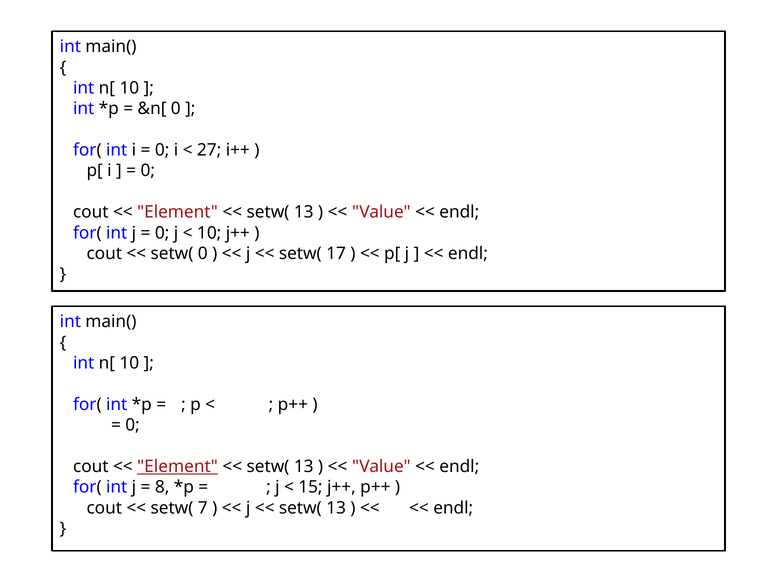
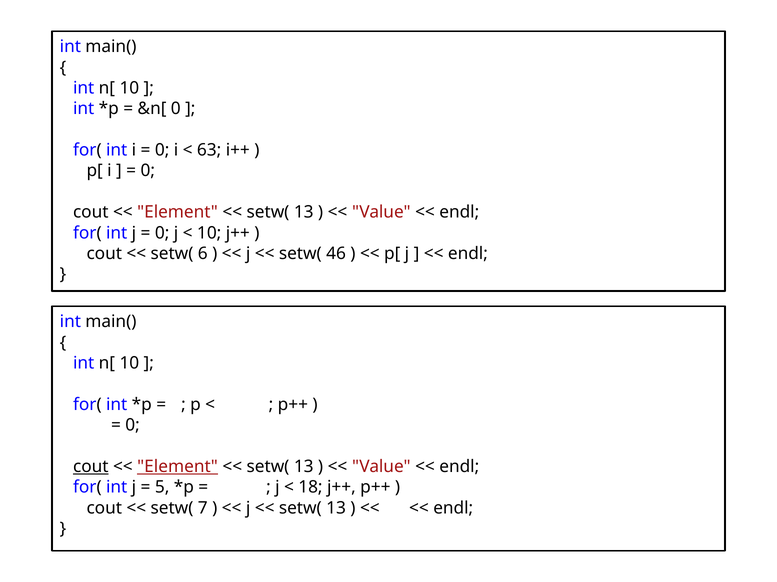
27: 27 -> 63
setw( 0: 0 -> 6
17: 17 -> 46
cout at (91, 467) underline: none -> present
8: 8 -> 5
15: 15 -> 18
